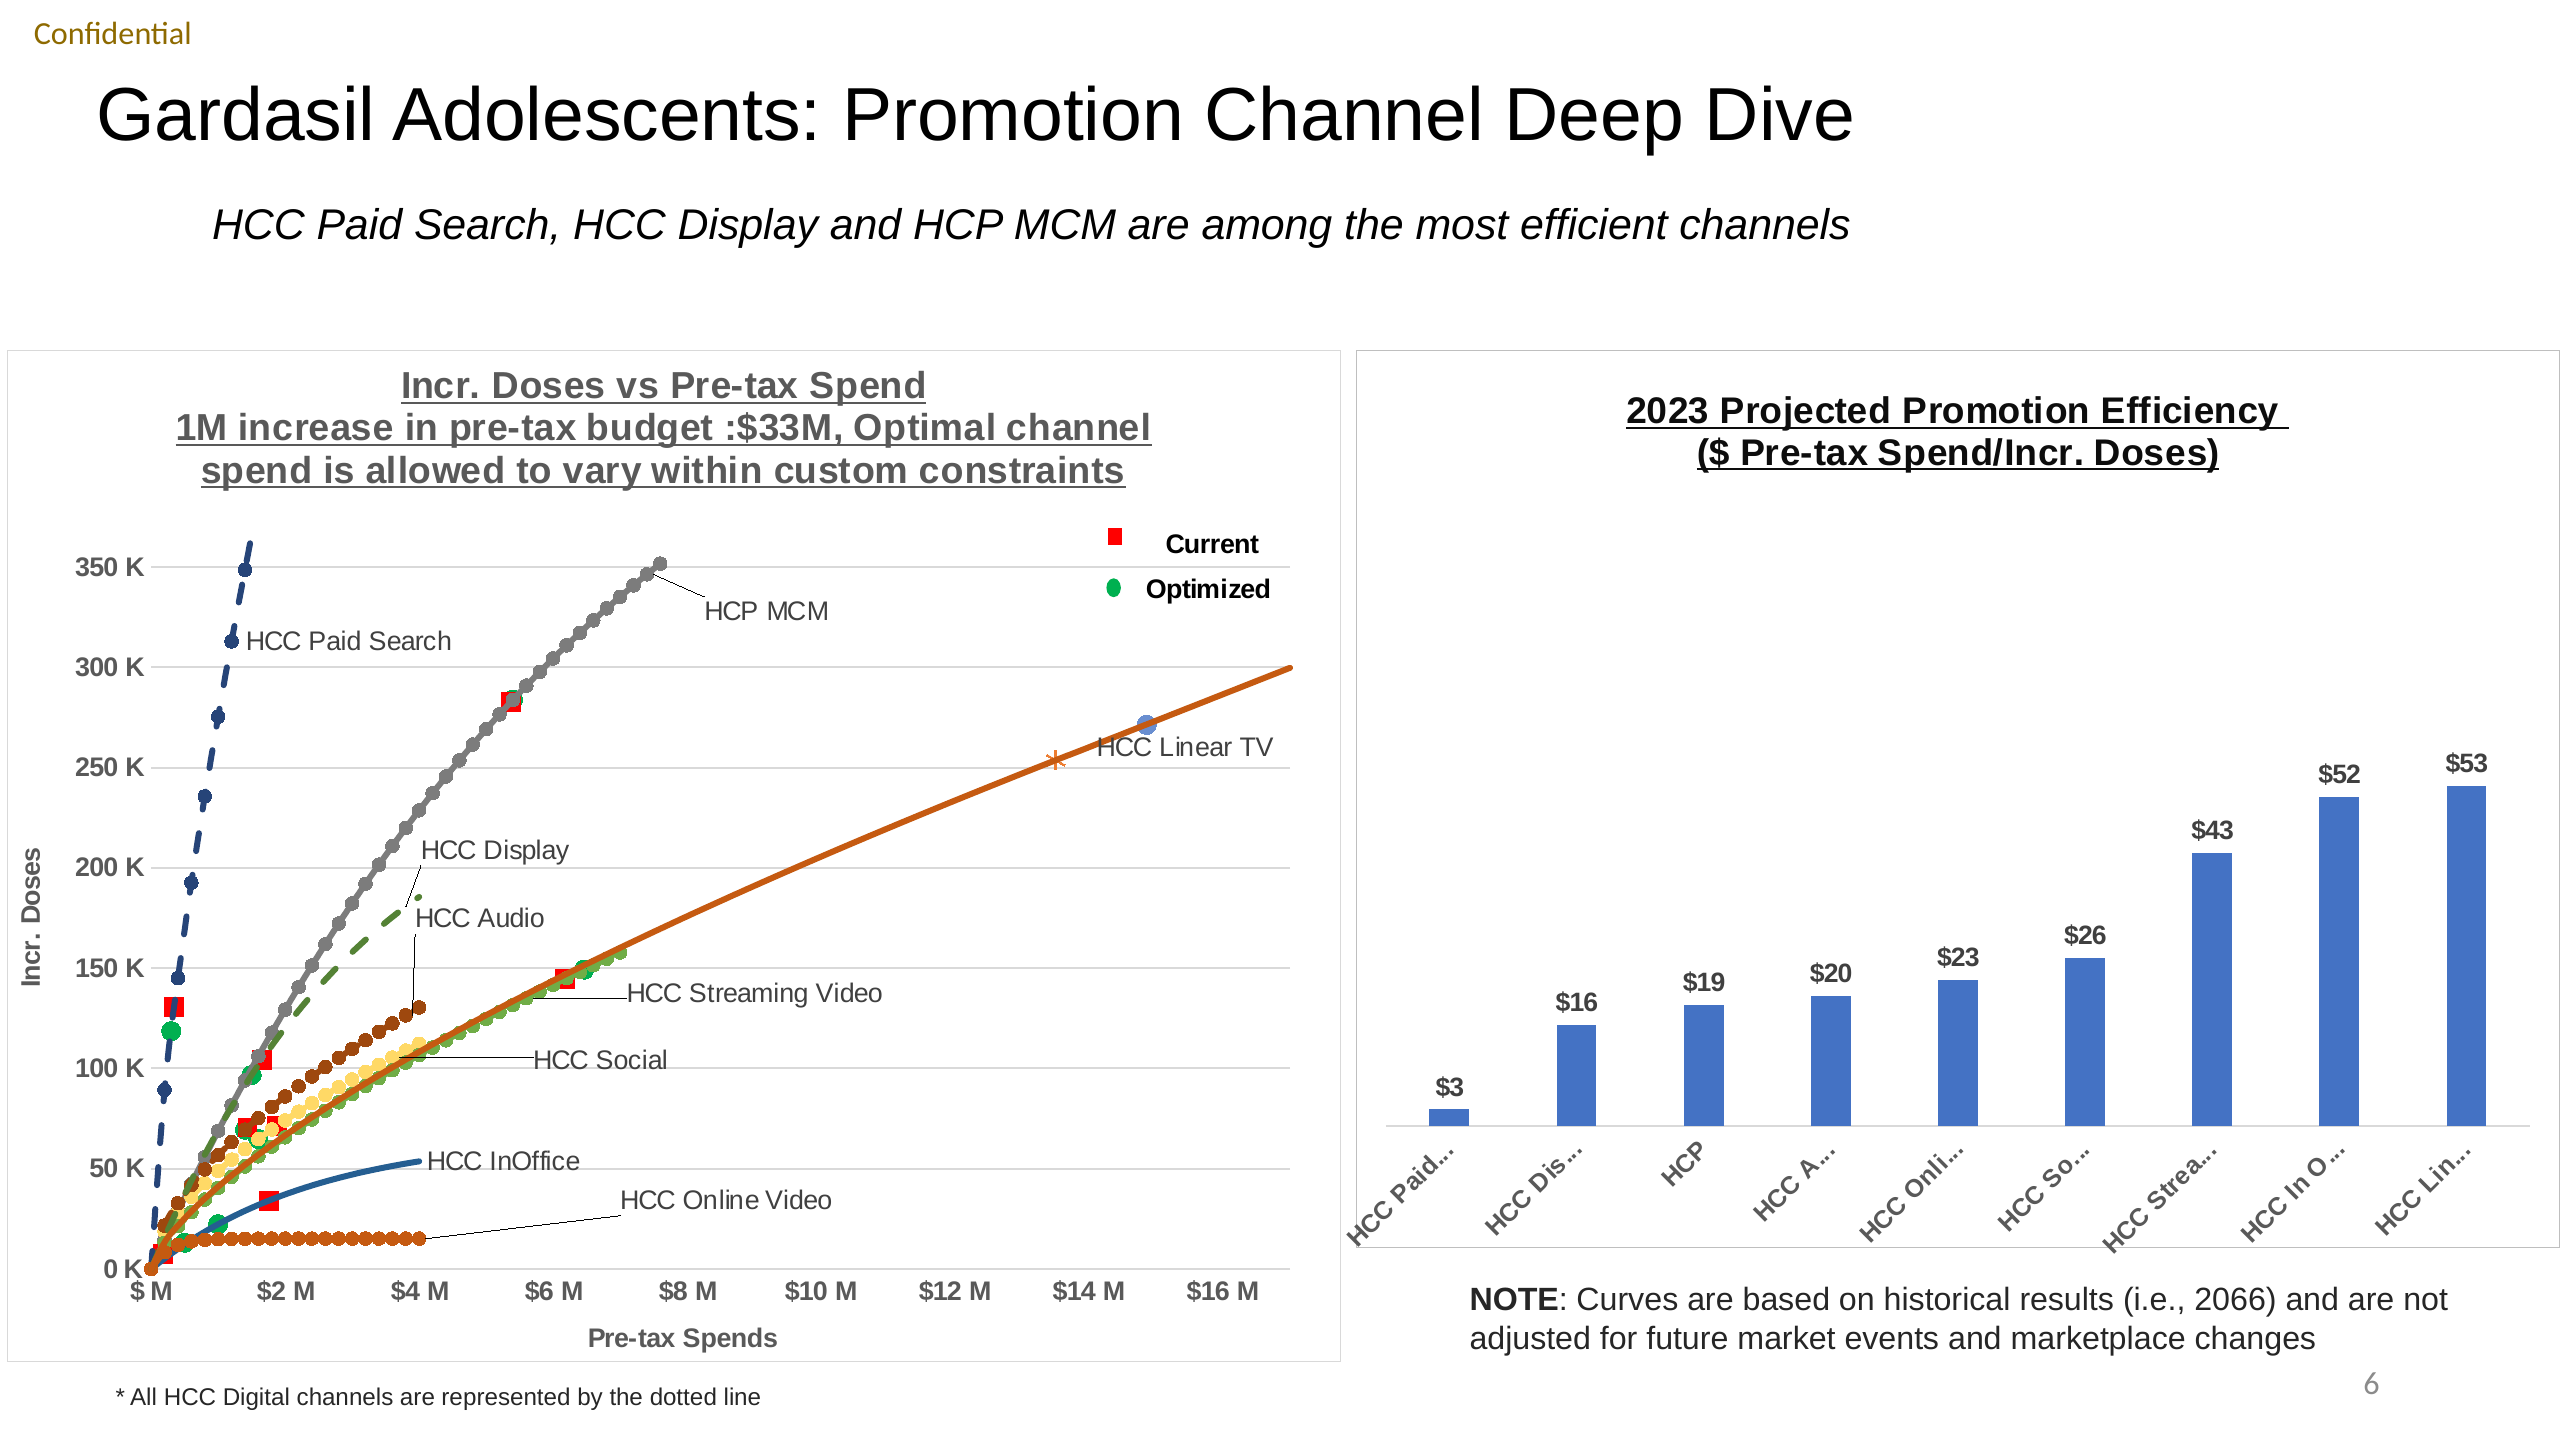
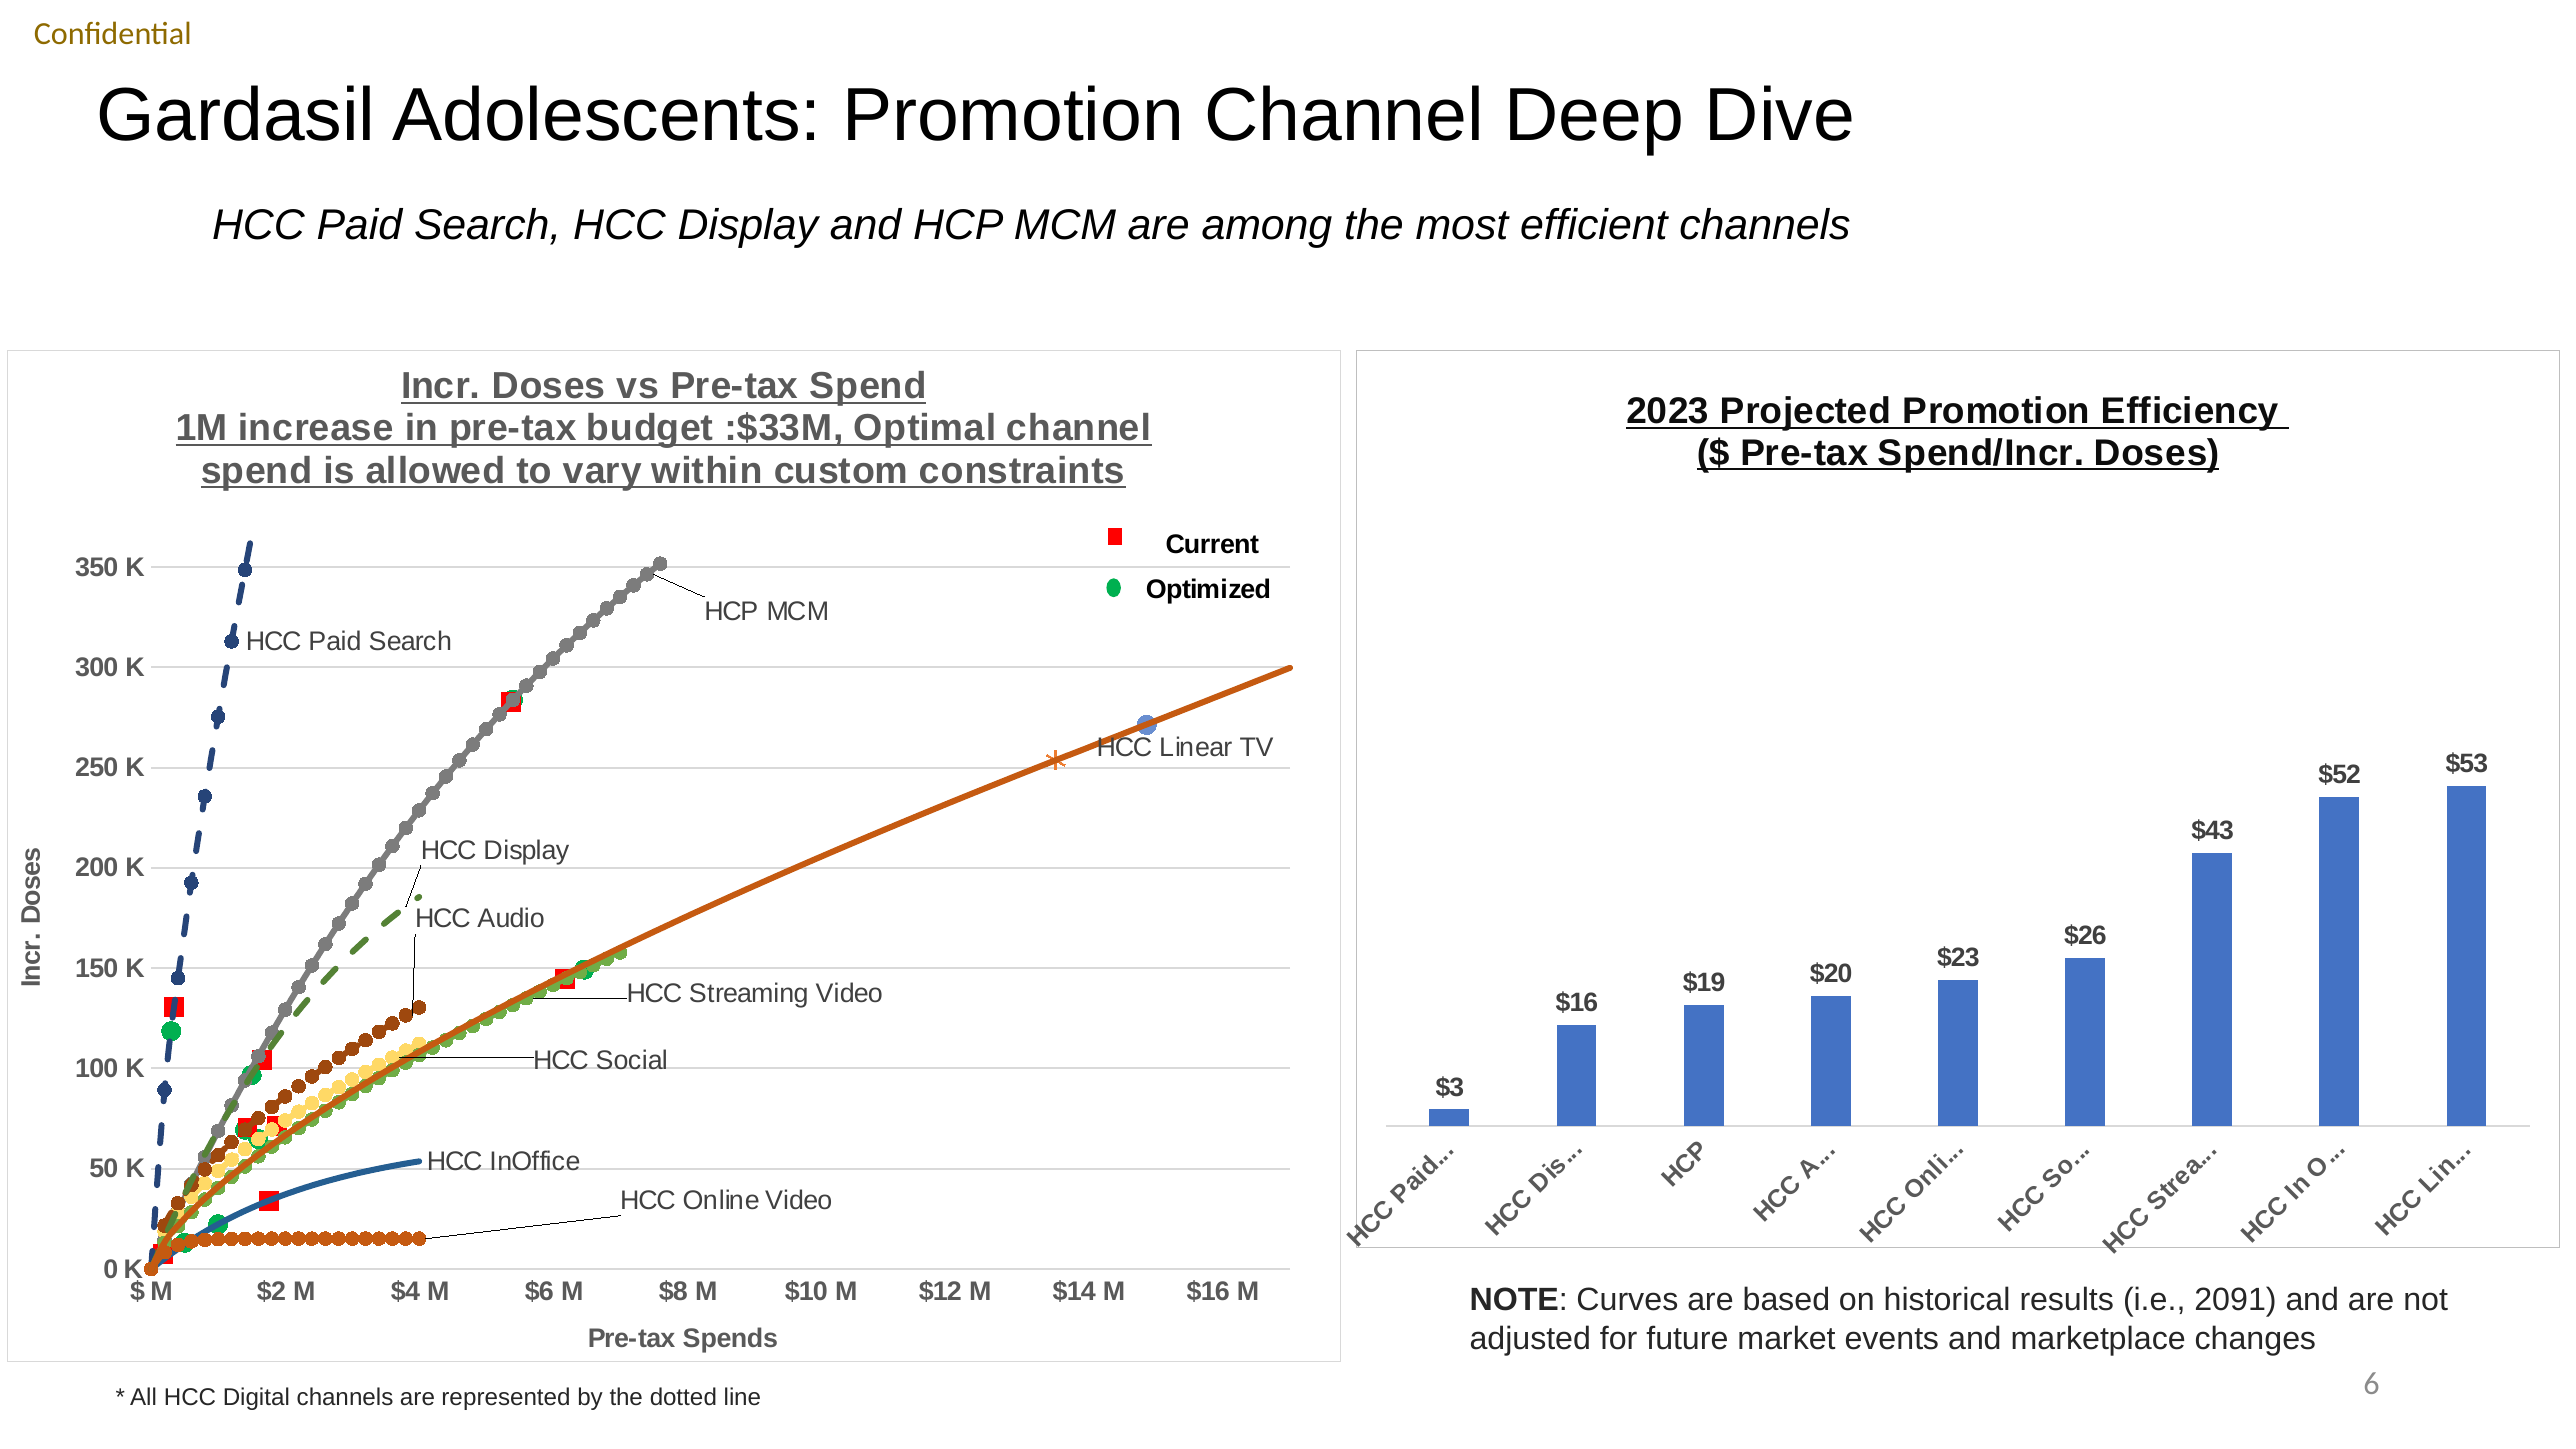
2066: 2066 -> 2091
